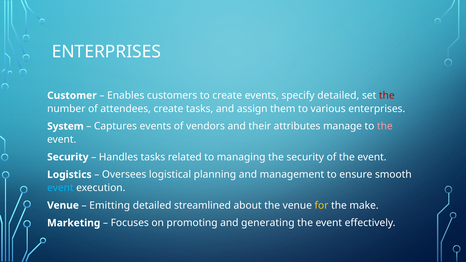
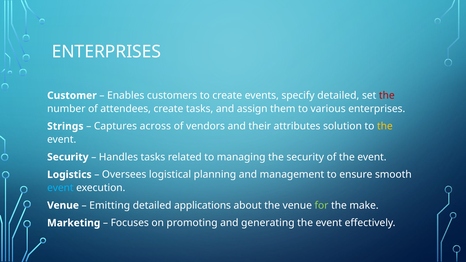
System: System -> Strings
Captures events: events -> across
manage: manage -> solution
the at (385, 126) colour: pink -> yellow
streamlined: streamlined -> applications
for colour: yellow -> light green
